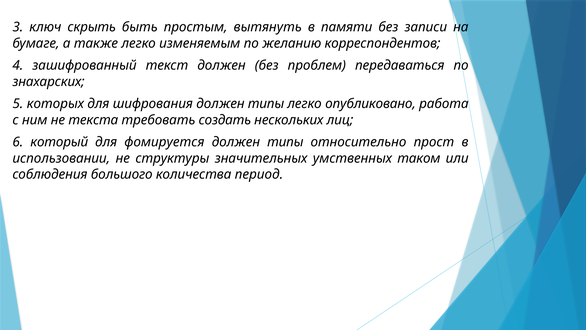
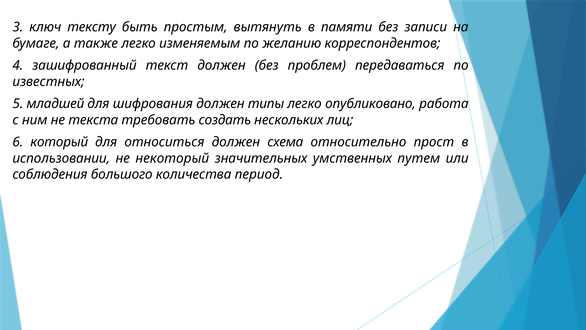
скрыть: скрыть -> тексту
знахарских: знахарских -> известных
которых: которых -> младшей
фомируется: фомируется -> относиться
типы at (285, 142): типы -> схема
структуры: структуры -> некоторый
таком: таком -> путем
